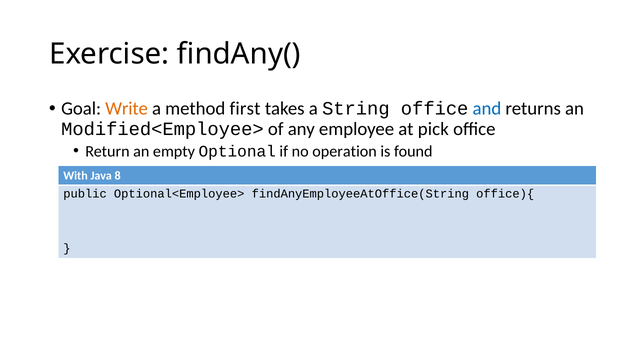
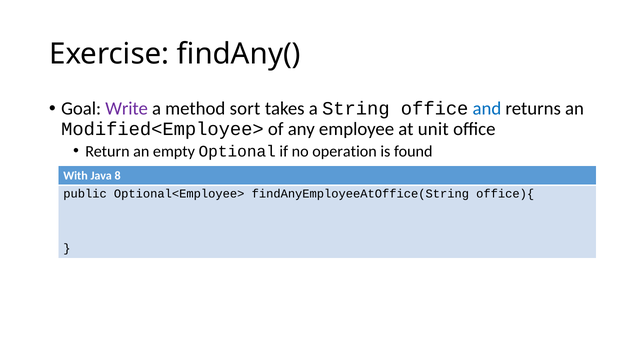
Write colour: orange -> purple
first: first -> sort
pick: pick -> unit
